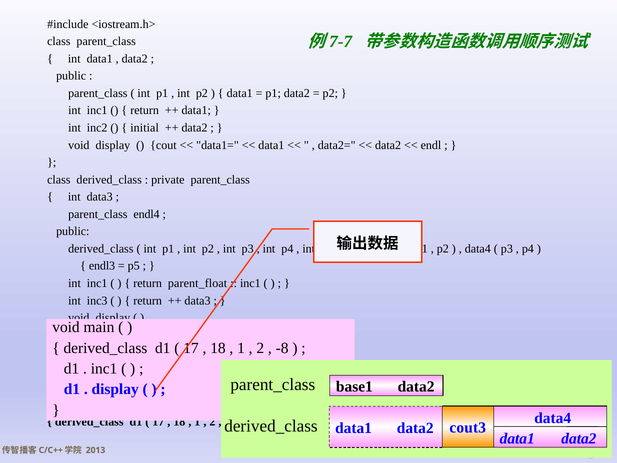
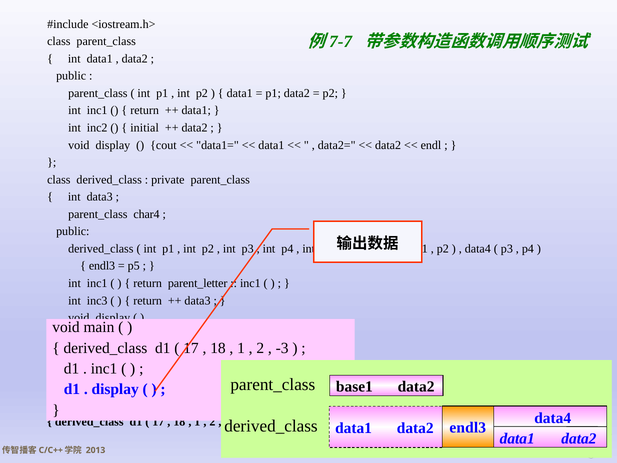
endl4: endl4 -> char4
parent_float: parent_float -> parent_letter
-8: -8 -> -3
cout3 at (468, 427): cout3 -> endl3
